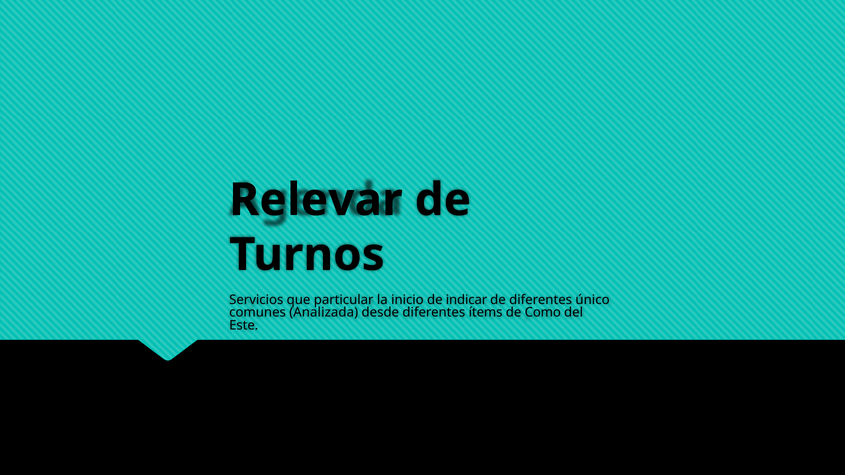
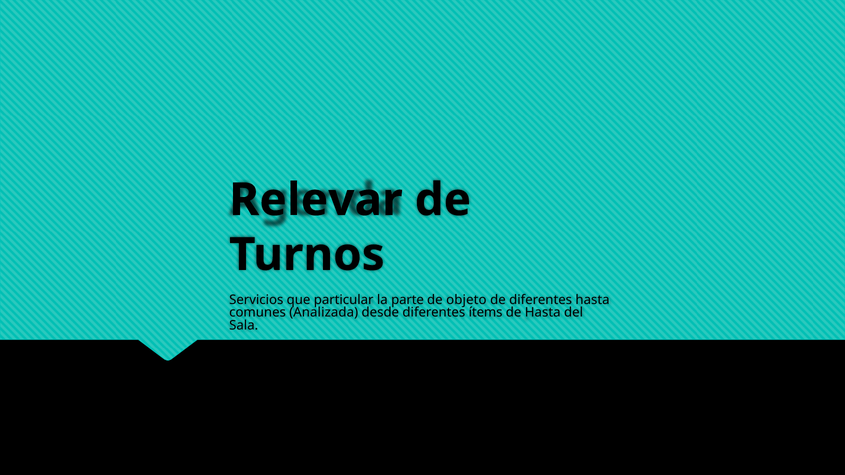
inicio: inicio -> parte
indicar: indicar -> objeto
diferentes único: único -> hasta
de Como: Como -> Hasta
Este: Este -> Sala
